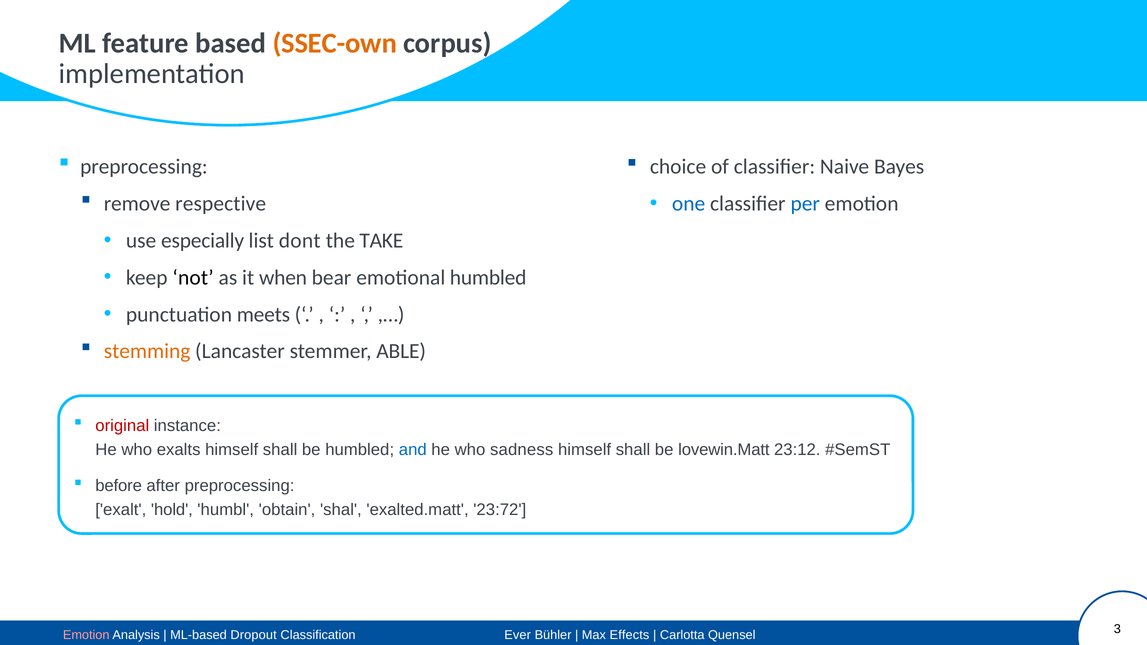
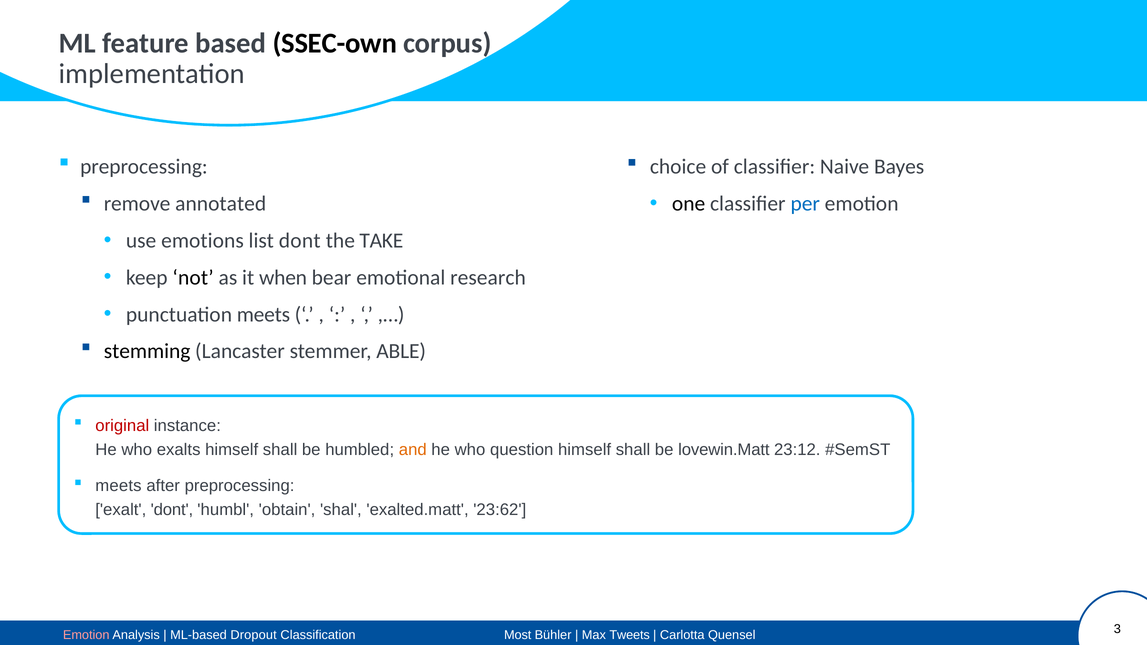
SSEC-own colour: orange -> black
respective: respective -> annotated
one colour: blue -> black
especially: especially -> emotions
emotional humbled: humbled -> research
stemming colour: orange -> black
and colour: blue -> orange
sadness: sadness -> question
before at (119, 486): before -> meets
exalt hold: hold -> dont
23:72: 23:72 -> 23:62
Ever: Ever -> Most
Effects: Effects -> Tweets
